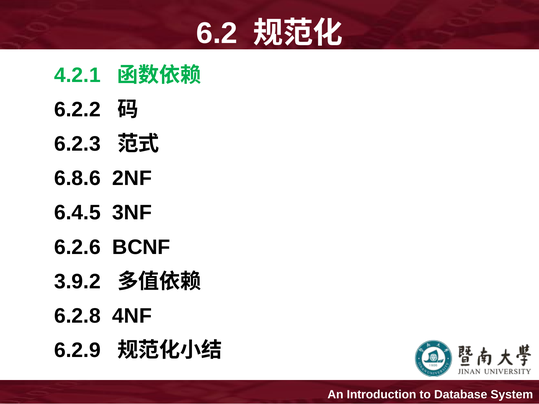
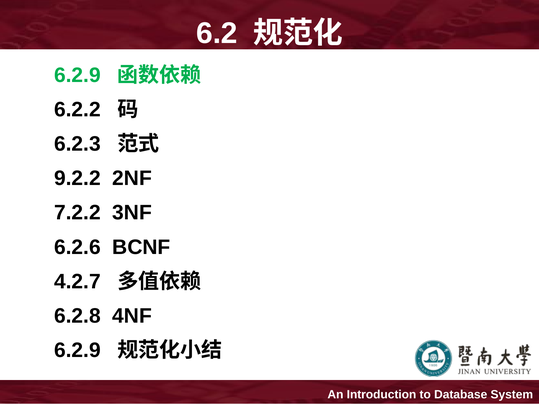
4.2.1 at (77, 75): 4.2.1 -> 6.2.9
6.8.6: 6.8.6 -> 9.2.2
6.4.5: 6.4.5 -> 7.2.2
3.9.2: 3.9.2 -> 4.2.7
